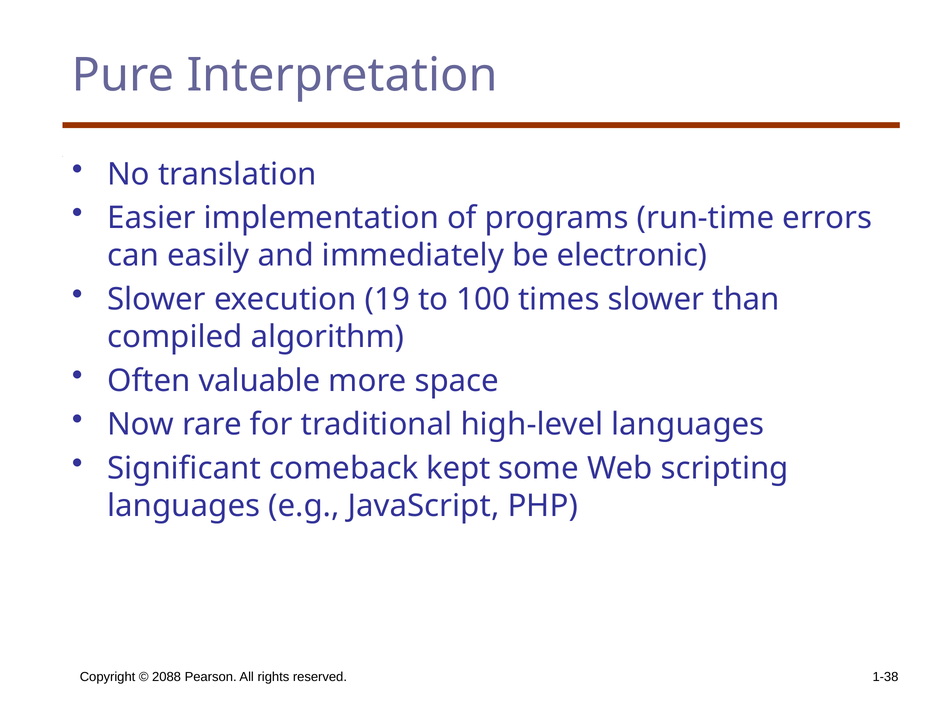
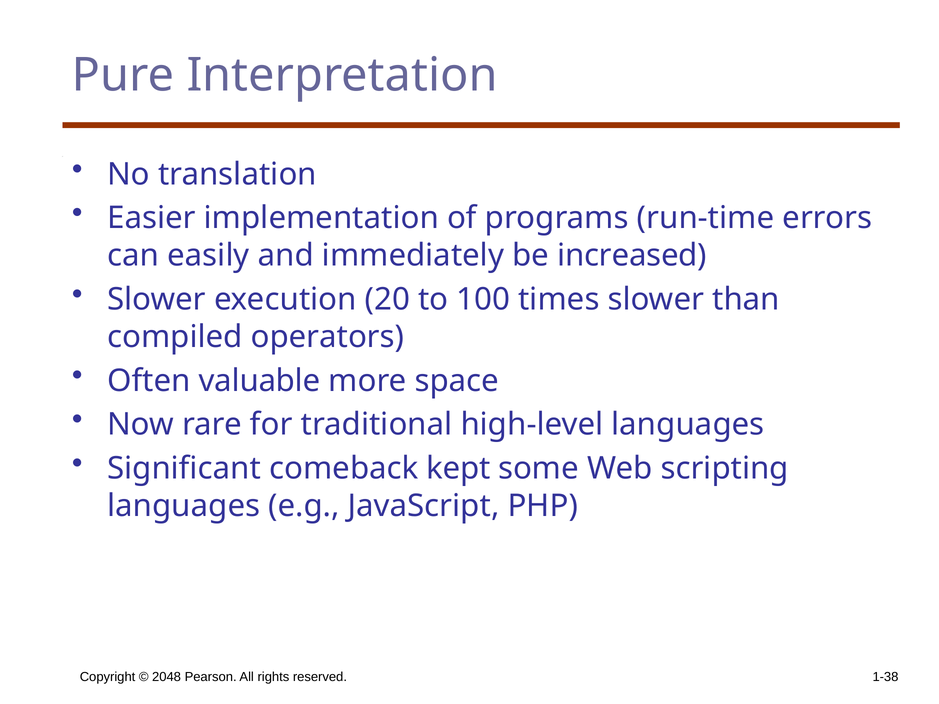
electronic: electronic -> increased
19: 19 -> 20
algorithm: algorithm -> operators
2088: 2088 -> 2048
